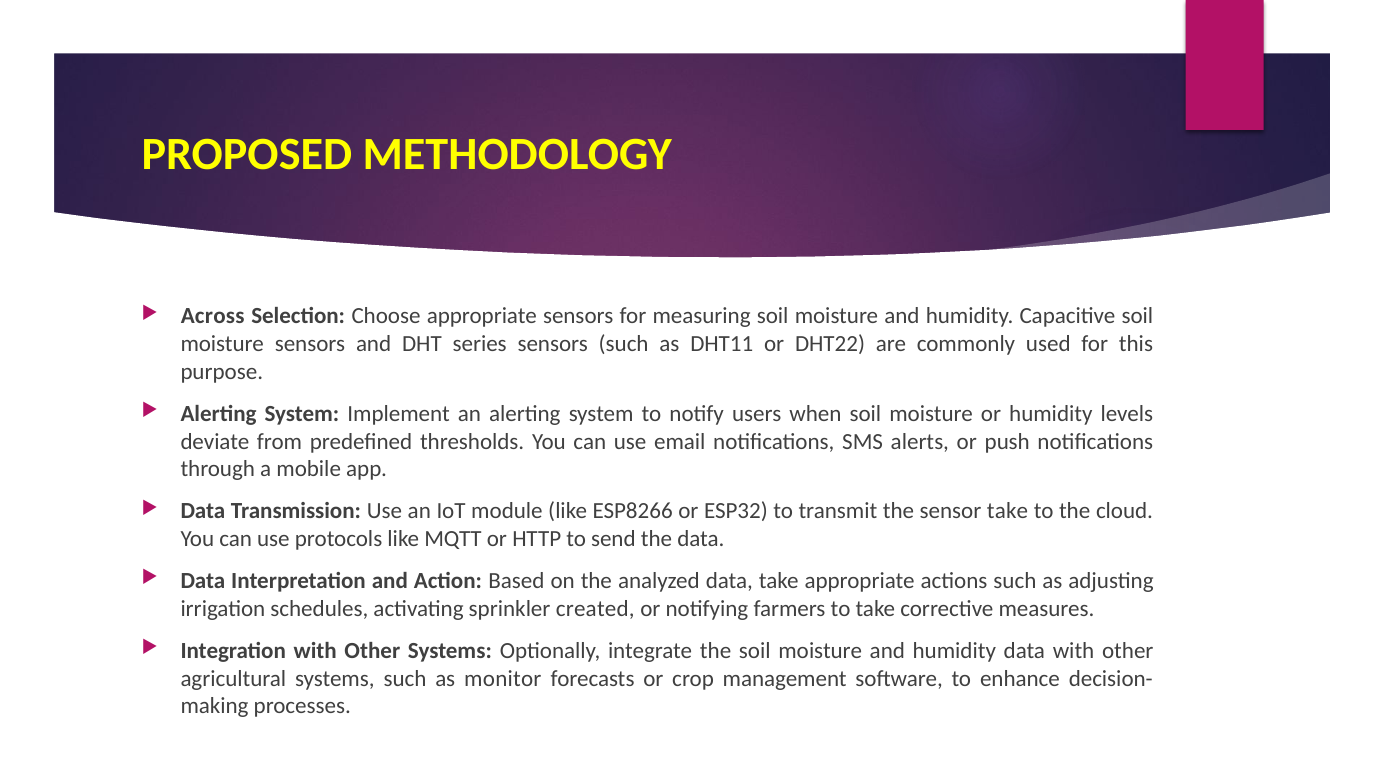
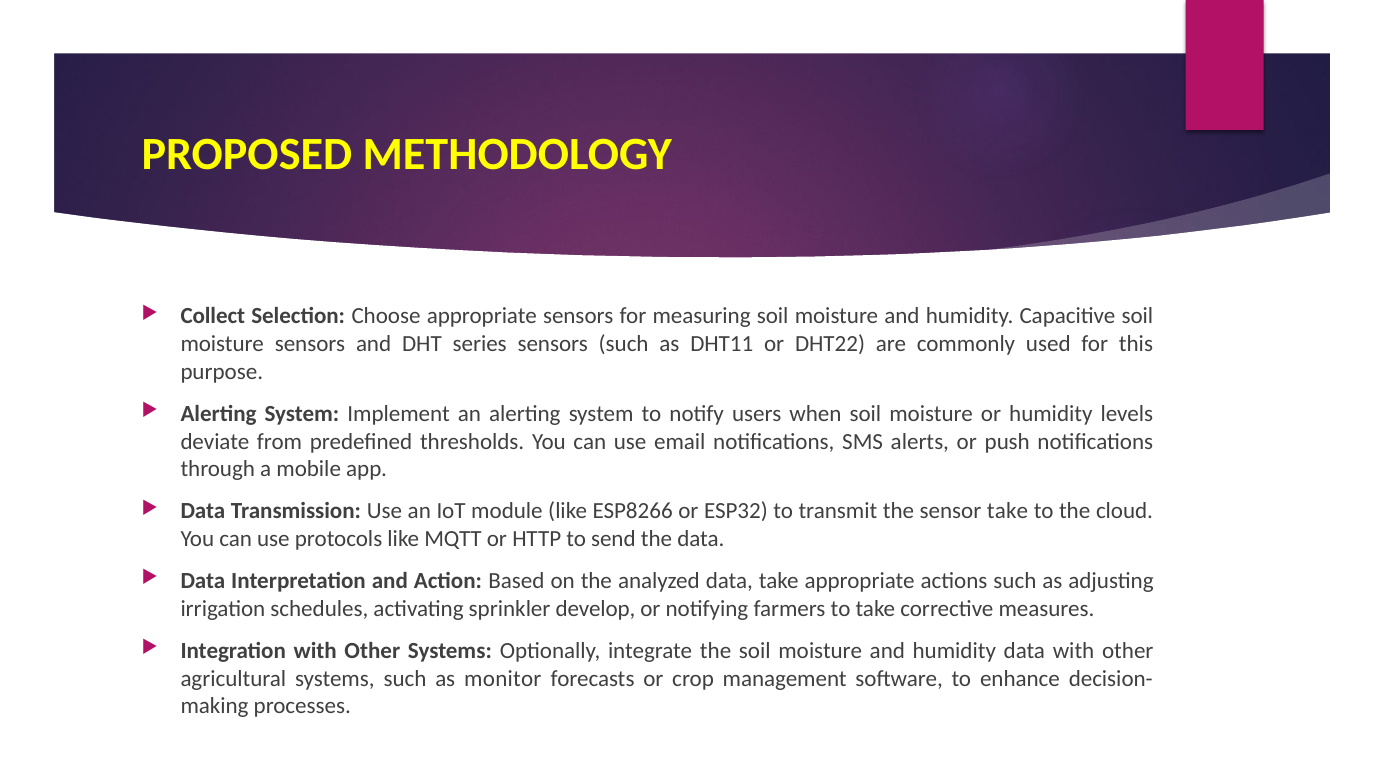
Across: Across -> Collect
created: created -> develop
